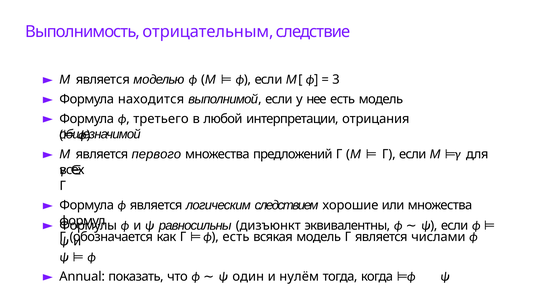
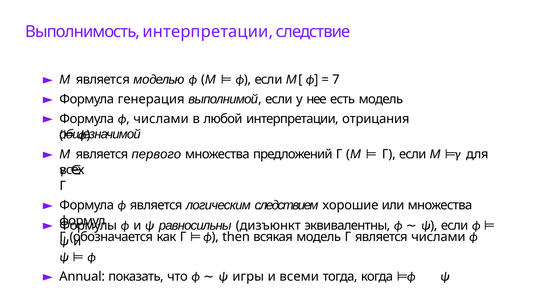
Выполнимость отрицательным: отрицательным -> интерпретации
3: 3 -> 7
находится: находится -> генерация
третьего at (161, 119): третьего -> числами
есть at (236, 237): есть -> then
один: один -> игры
нулём: нулём -> всеми
